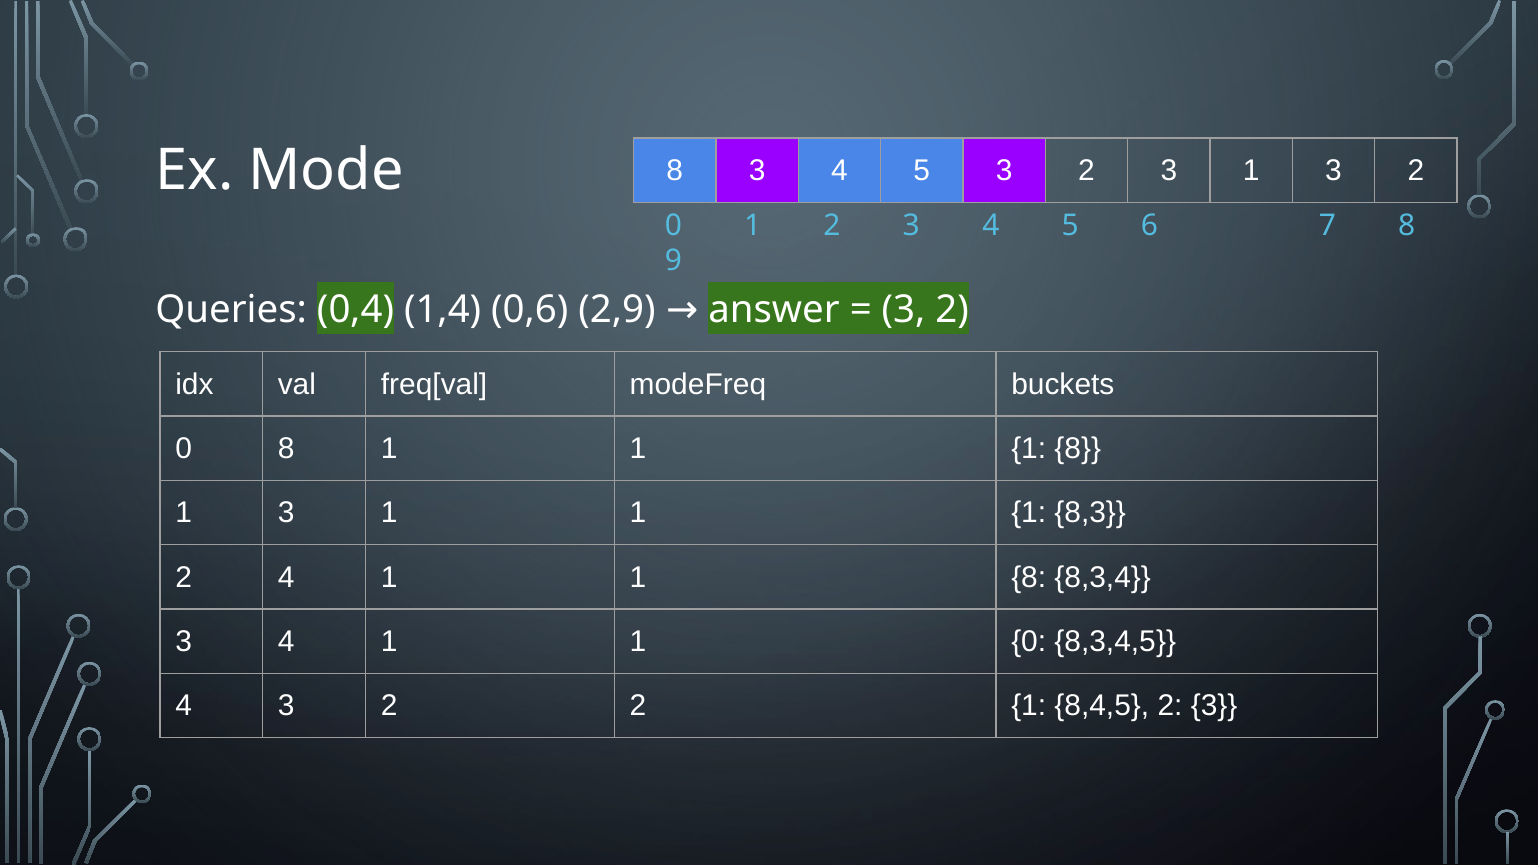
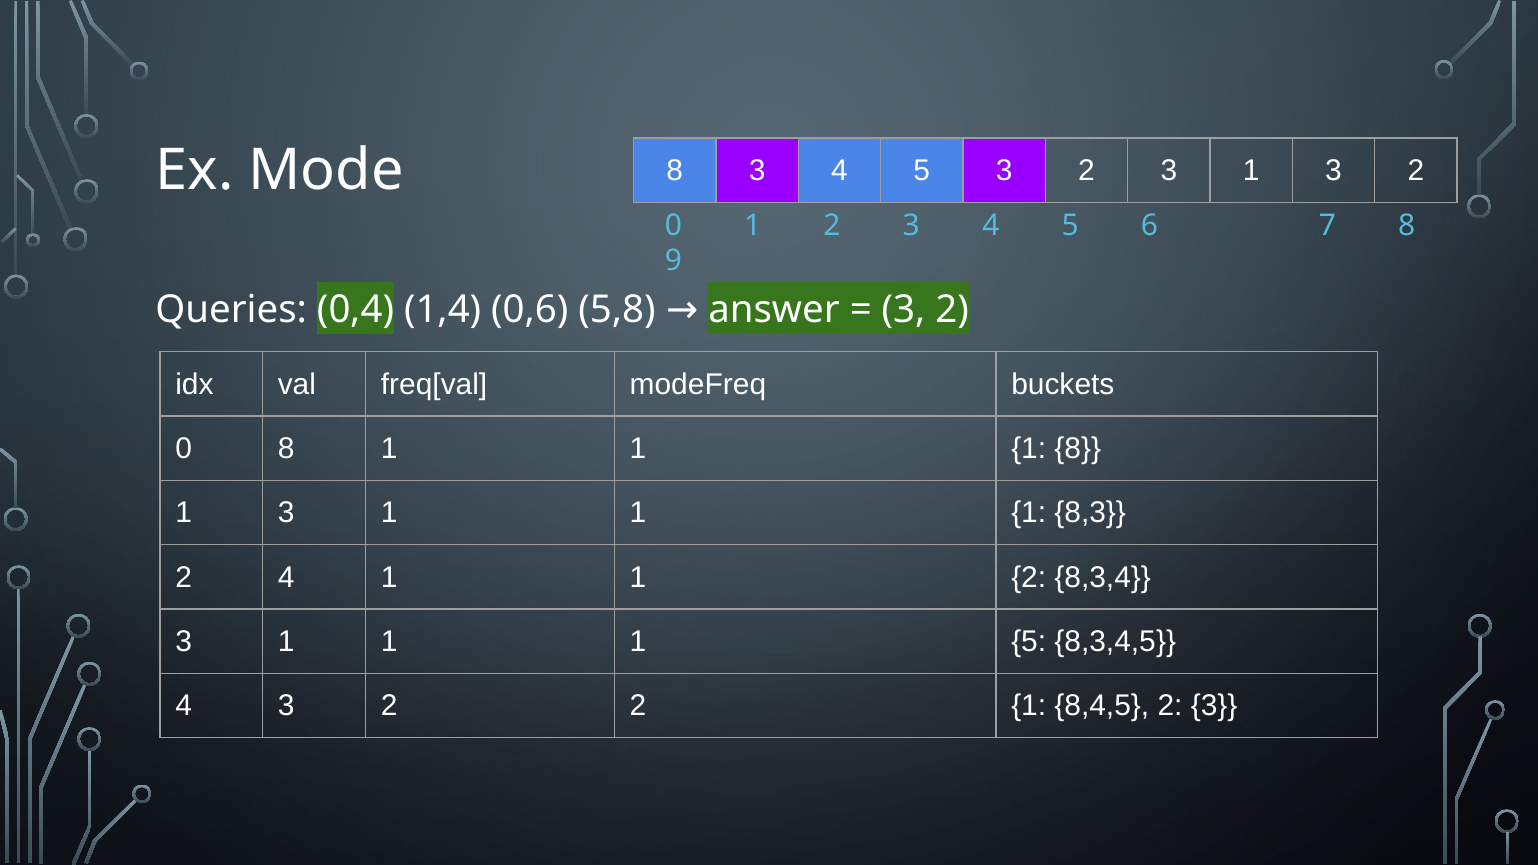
2,9: 2,9 -> 5,8
4 1 1 8: 8 -> 2
4 at (286, 642): 4 -> 1
1 0: 0 -> 5
